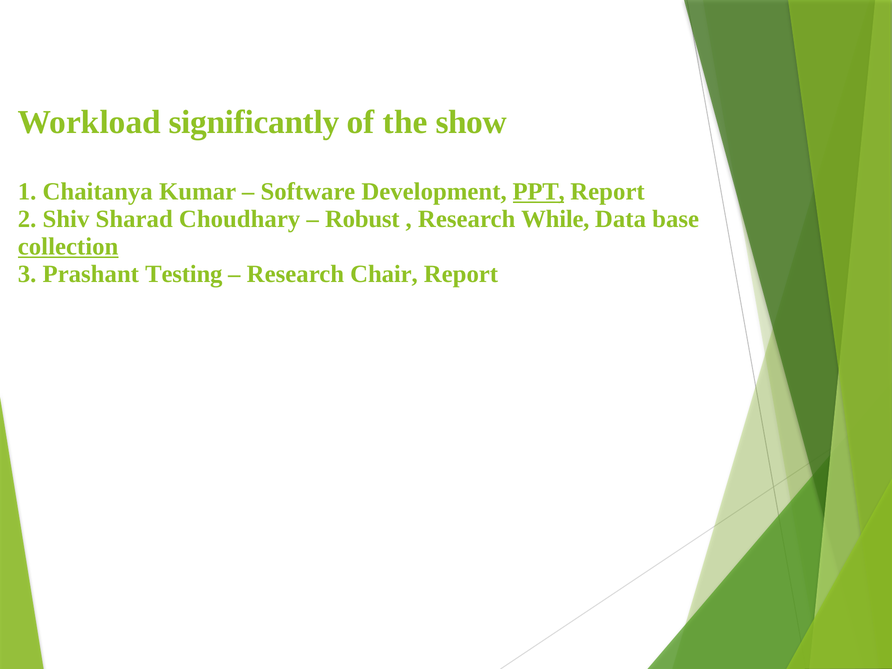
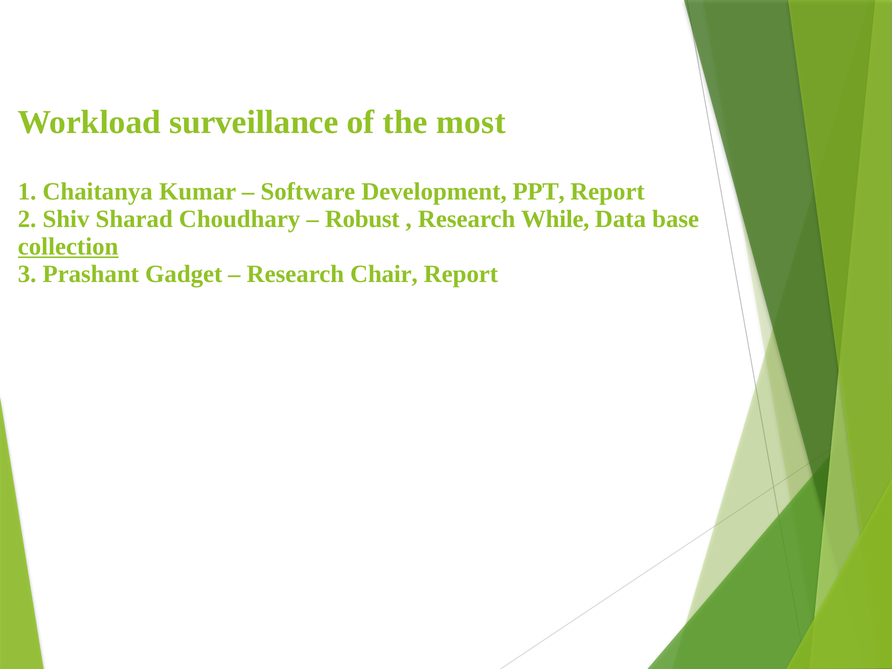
significantly: significantly -> surveillance
show: show -> most
PPT underline: present -> none
Testing: Testing -> Gadget
